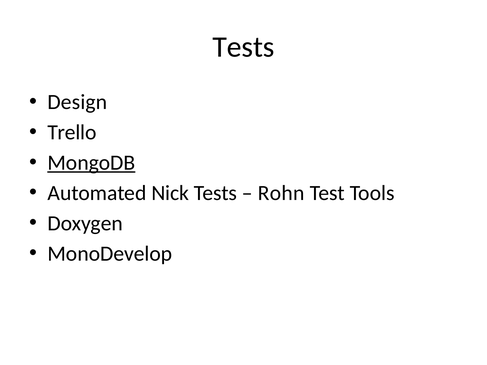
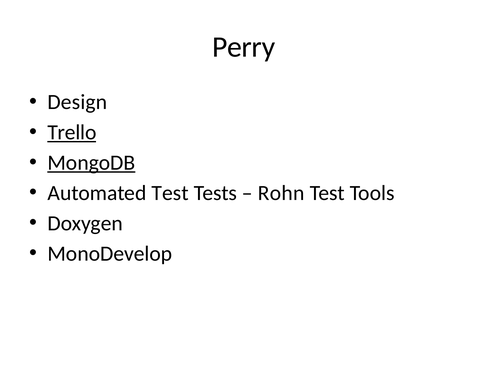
Tests at (244, 47): Tests -> Perry
Trello underline: none -> present
Automated Nick: Nick -> Test
